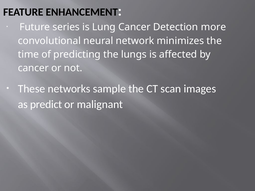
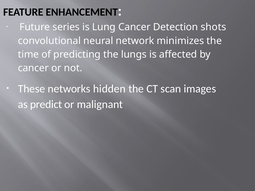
more: more -> shots
sample: sample -> hidden
